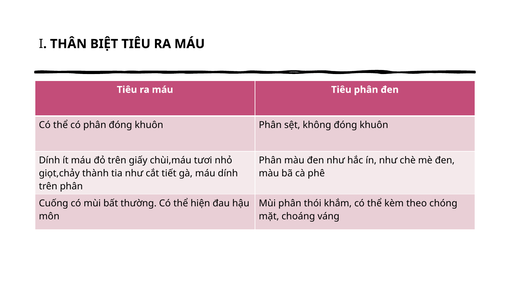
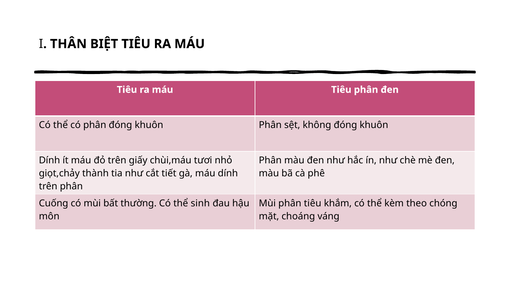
hiện: hiện -> sinh
phân thói: thói -> tiêu
